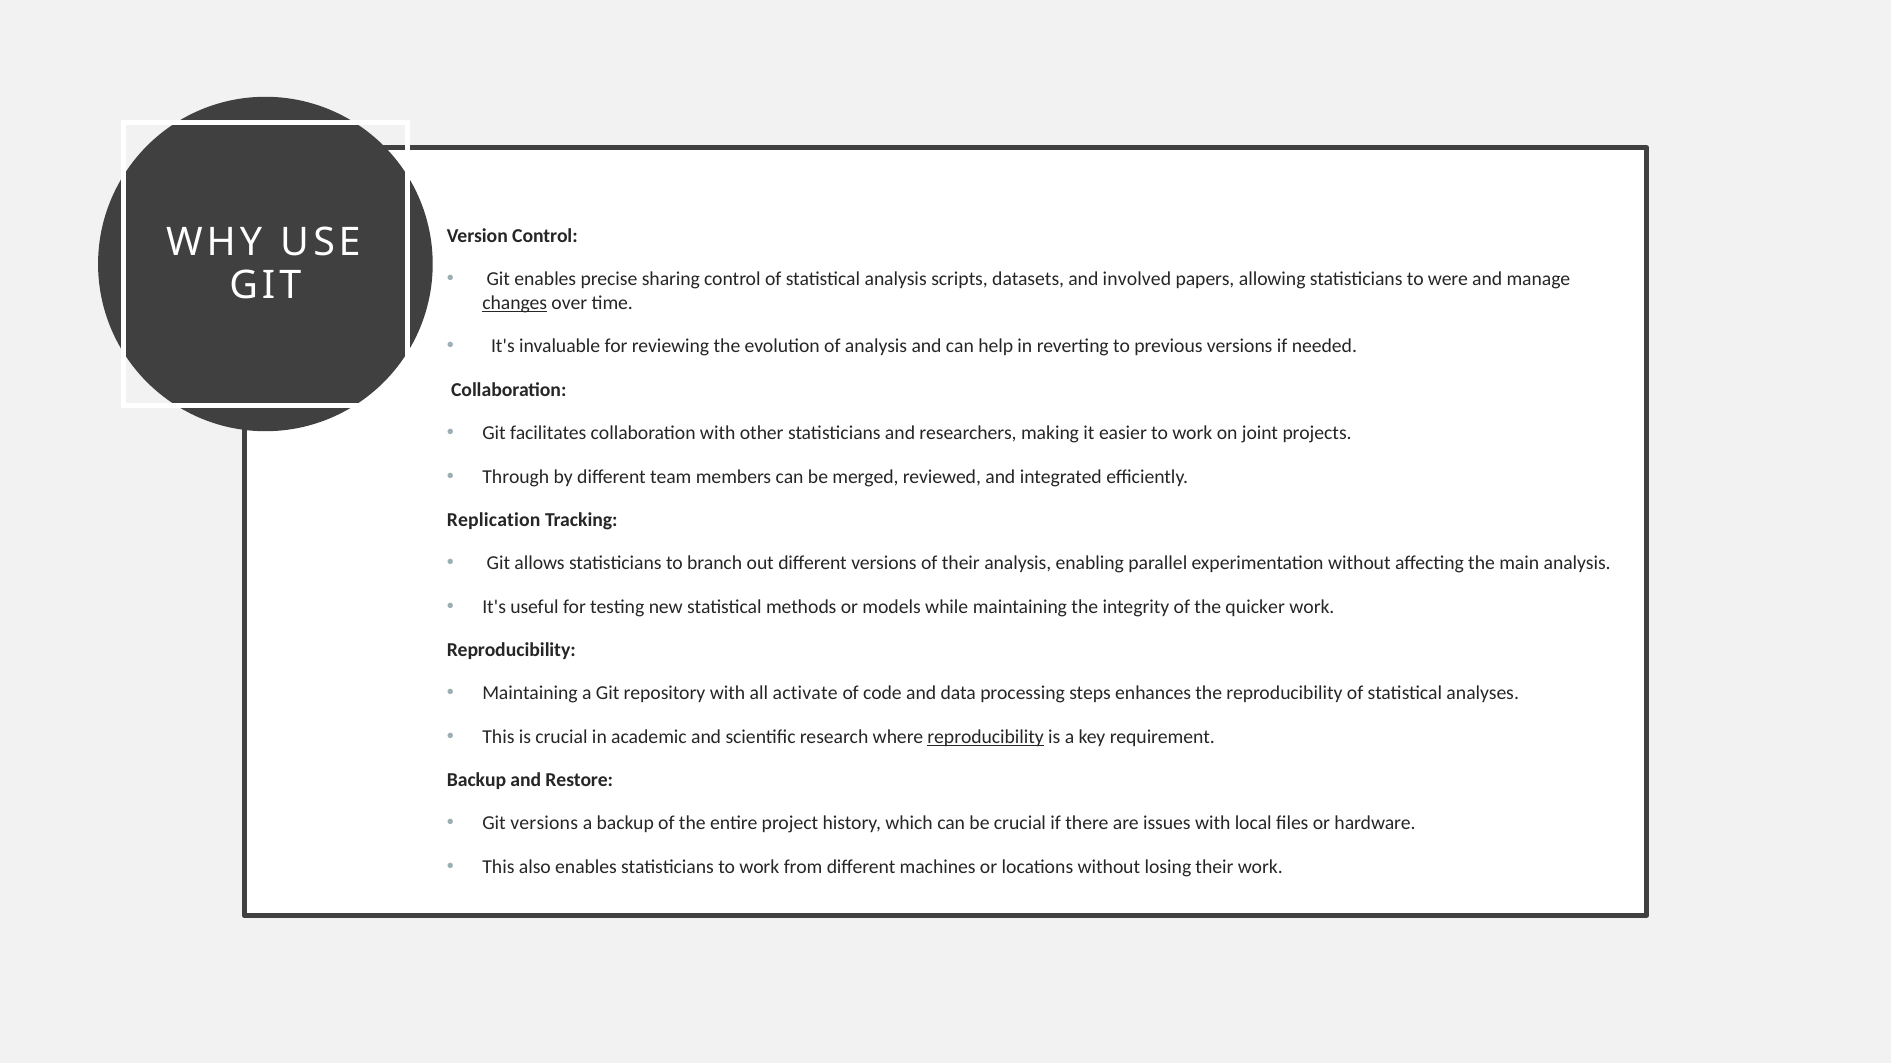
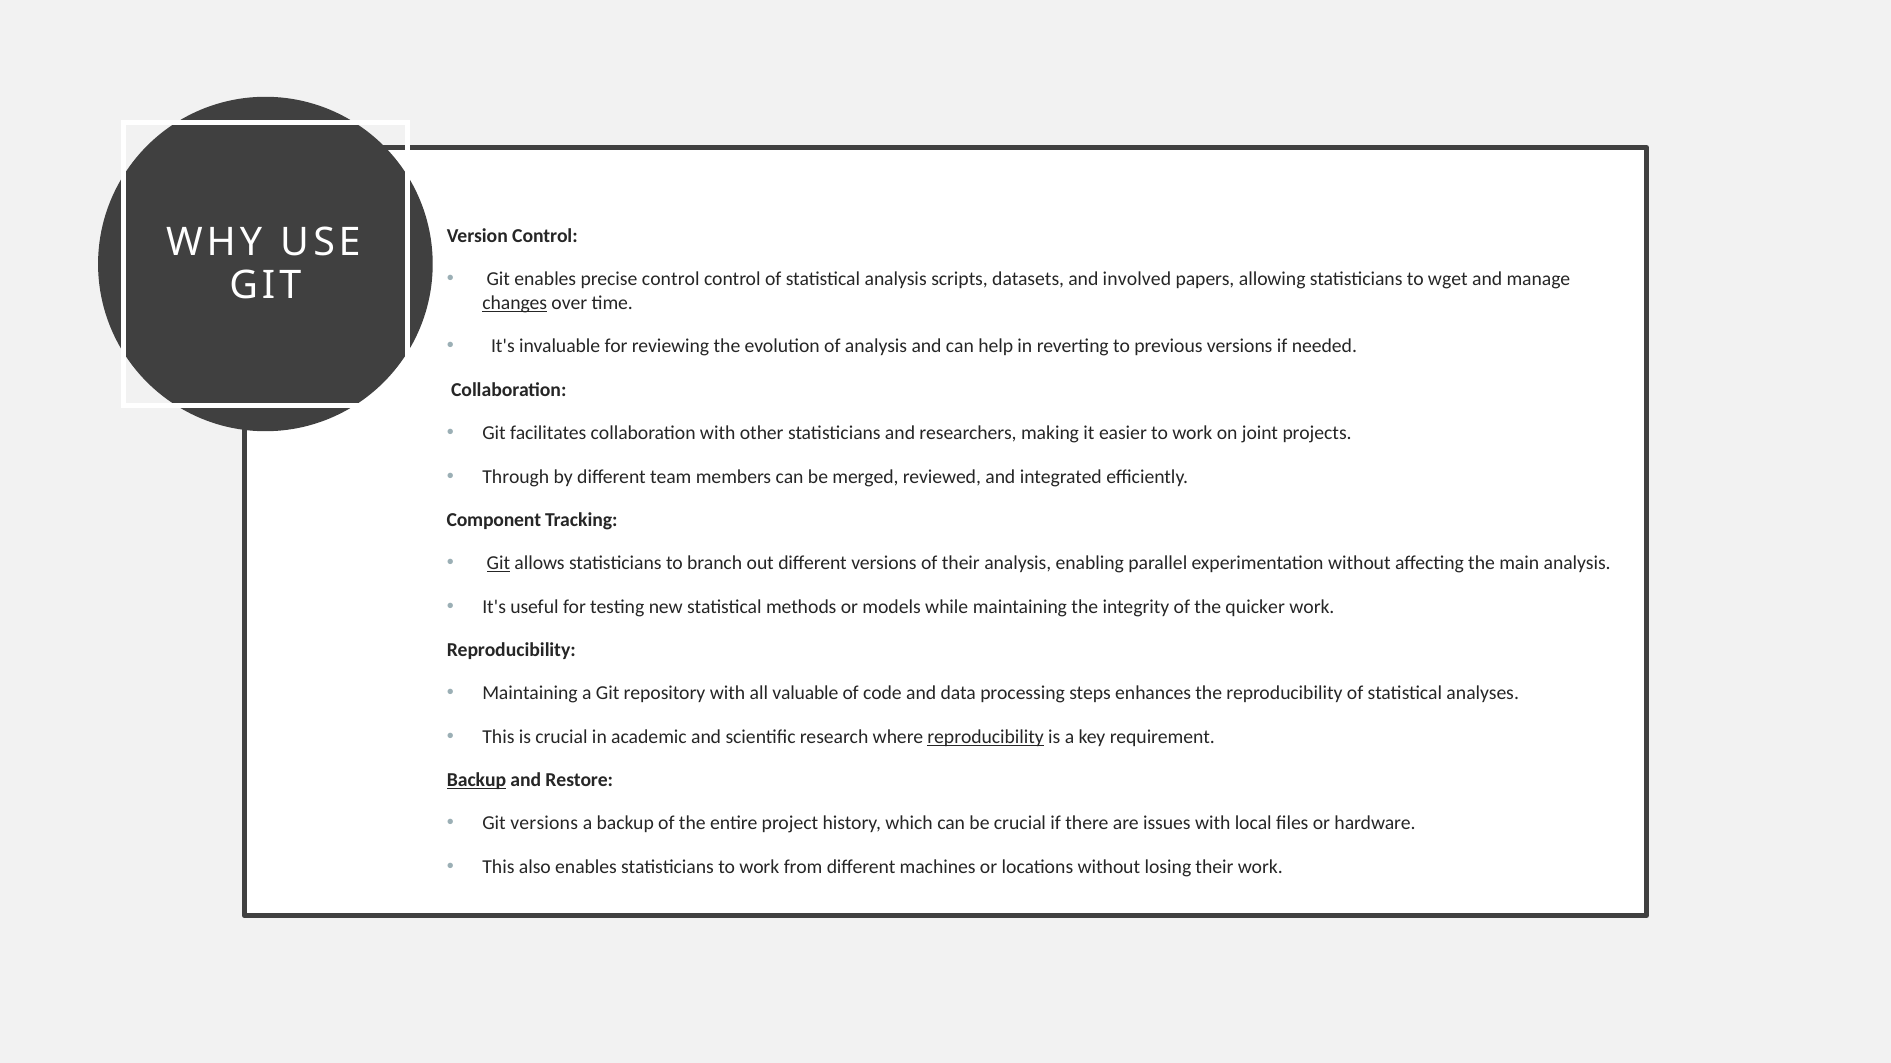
precise sharing: sharing -> control
were: were -> wget
Replication: Replication -> Component
Git at (498, 564) underline: none -> present
activate: activate -> valuable
Backup at (477, 781) underline: none -> present
